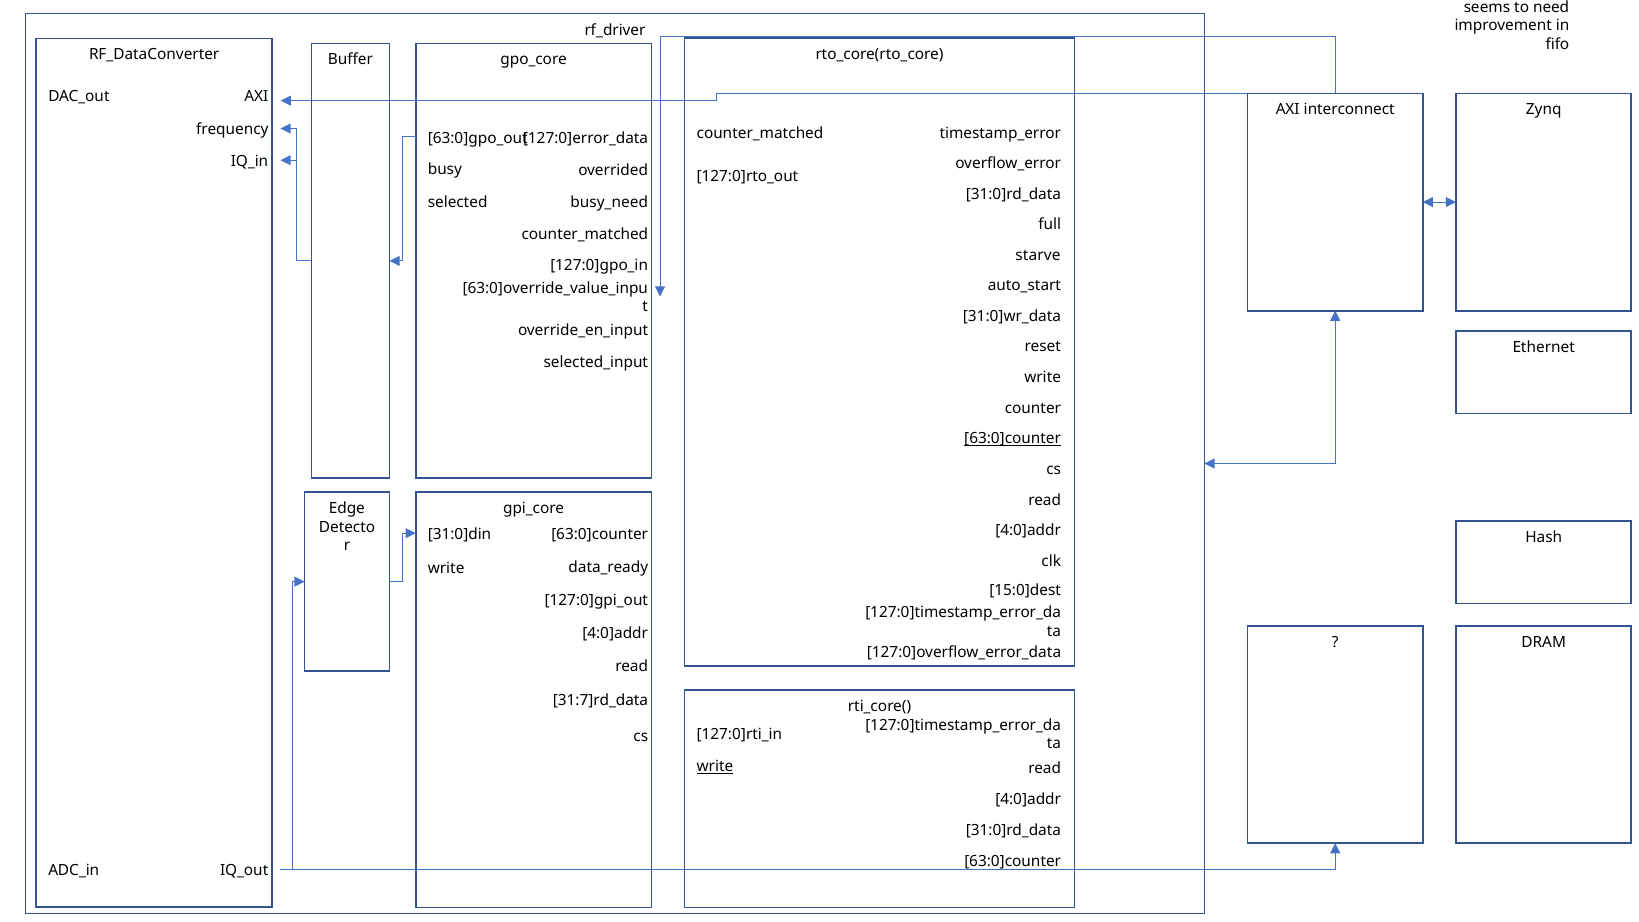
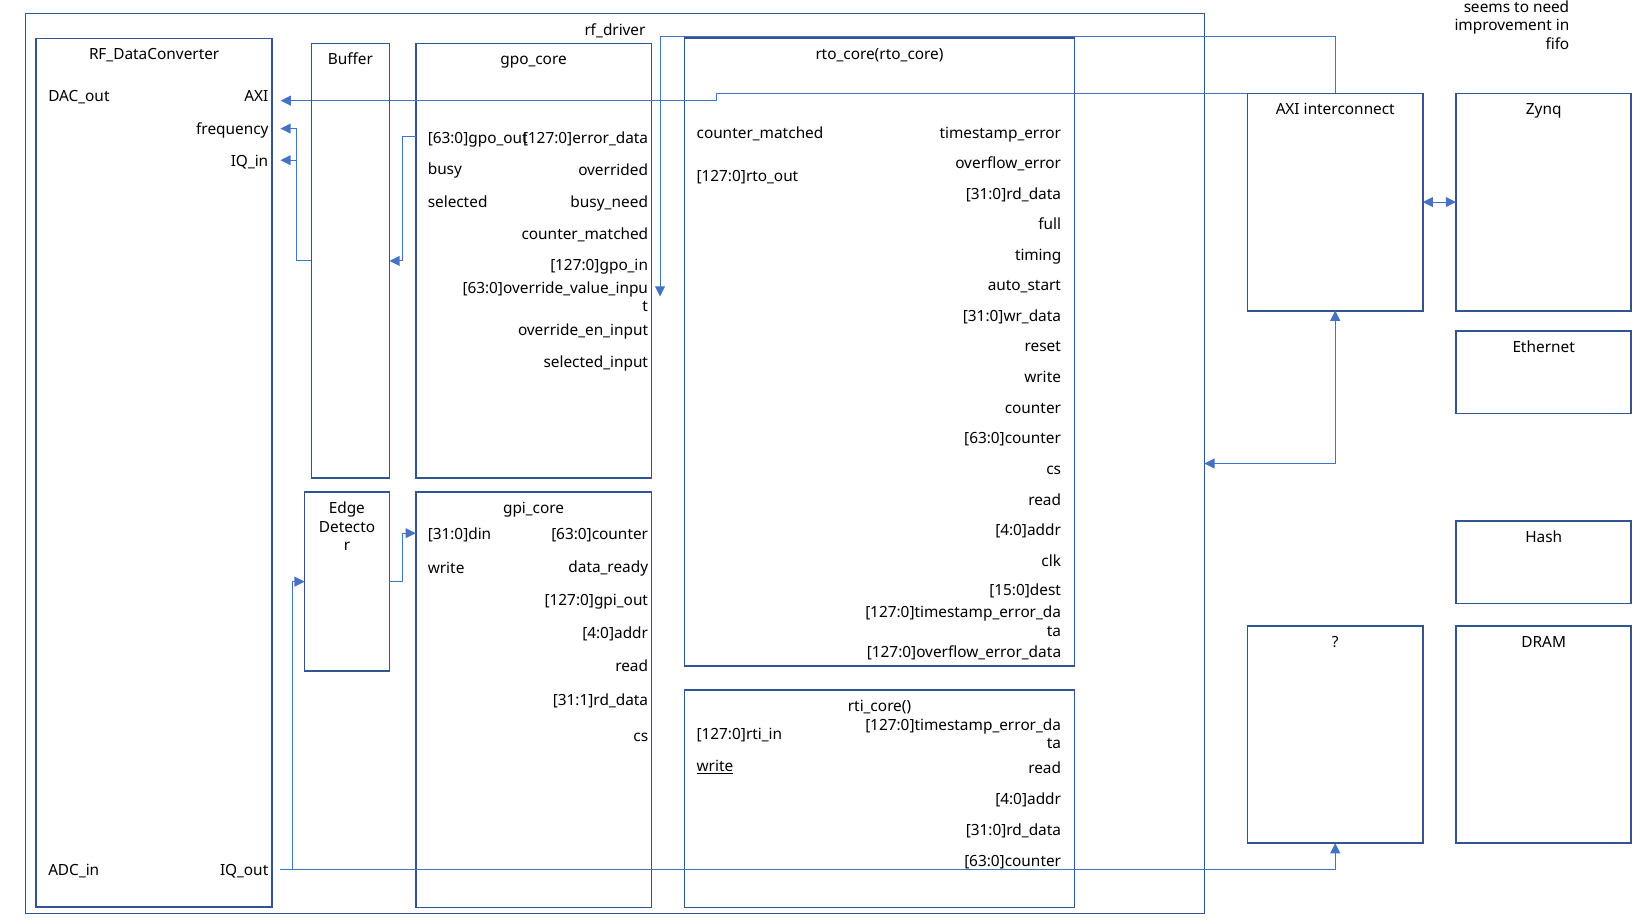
starve: starve -> timing
63:0]counter at (1013, 439) underline: present -> none
31:7]rd_data: 31:7]rd_data -> 31:1]rd_data
